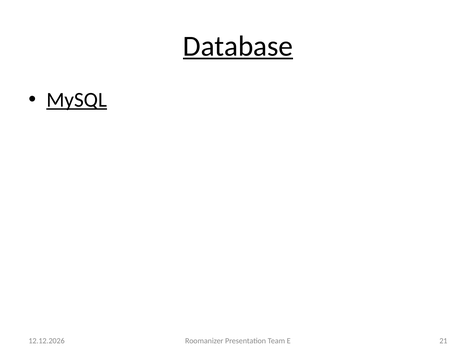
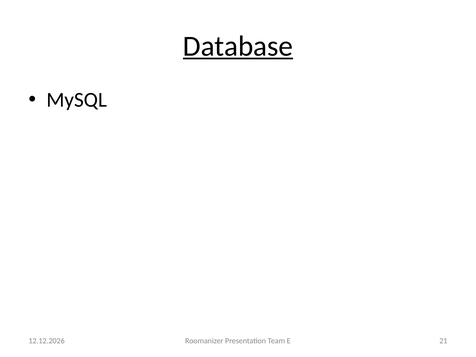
MySQL underline: present -> none
